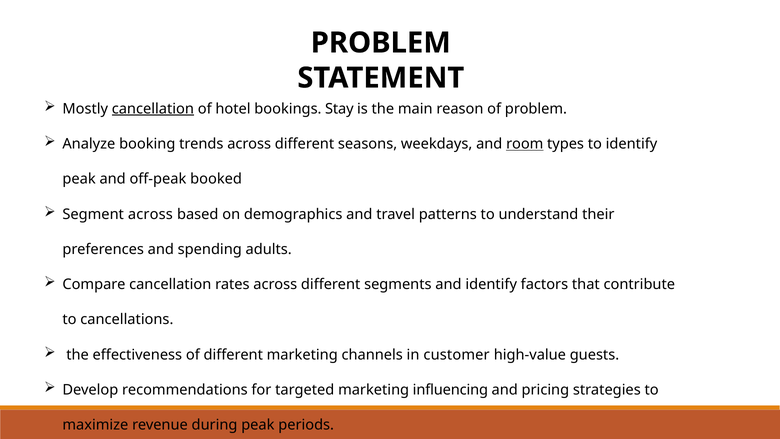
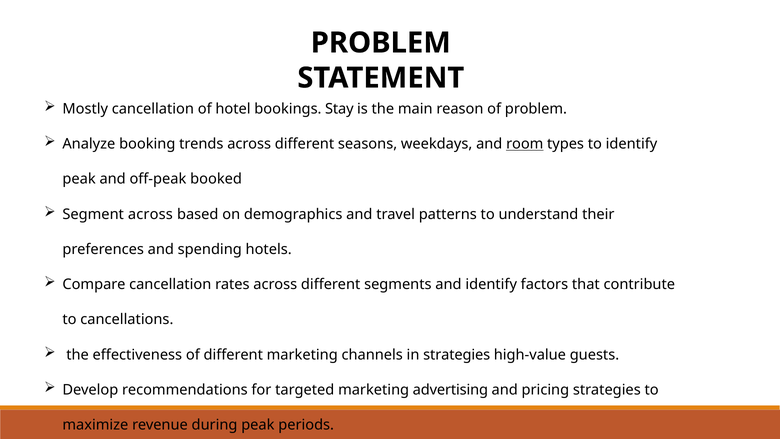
cancellation at (153, 109) underline: present -> none
adults: adults -> hotels
in customer: customer -> strategies
influencing: influencing -> advertising
